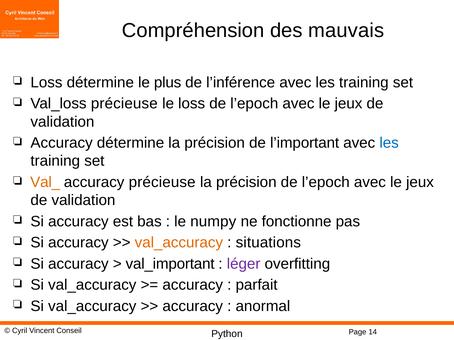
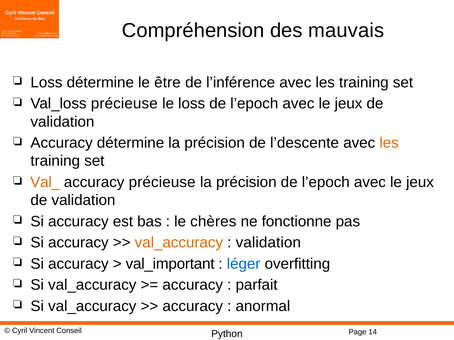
plus: plus -> être
l’important: l’important -> l’descente
les at (389, 143) colour: blue -> orange
numpy: numpy -> chères
situations at (268, 243): situations -> validation
léger colour: purple -> blue
